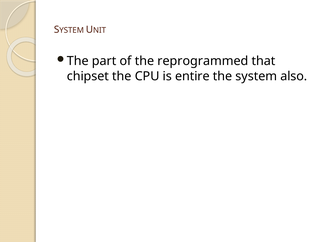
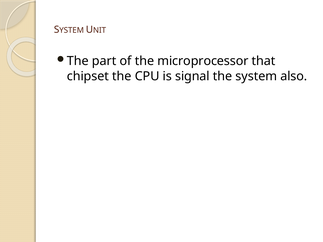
reprogrammed: reprogrammed -> microprocessor
entire: entire -> signal
